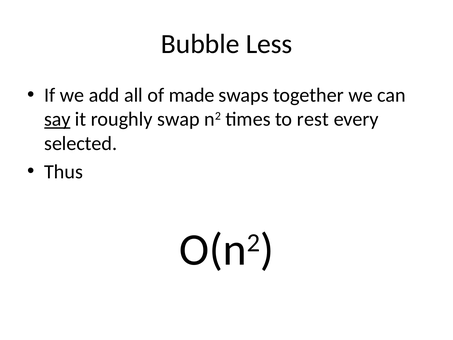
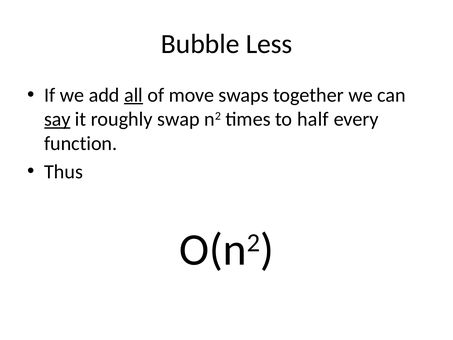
all underline: none -> present
made: made -> move
rest: rest -> half
selected: selected -> function
